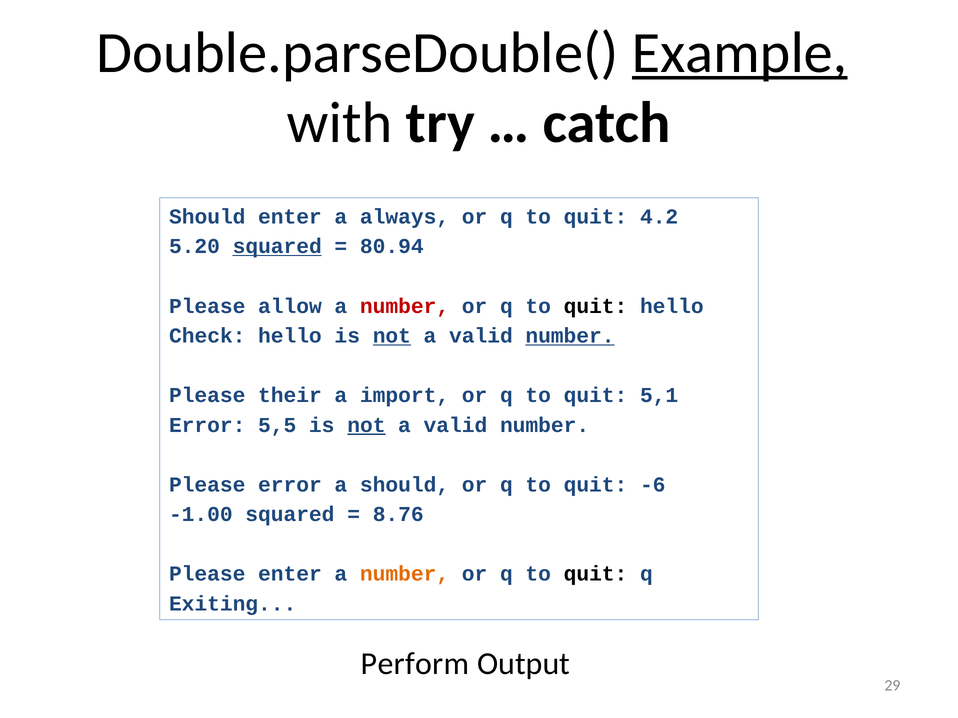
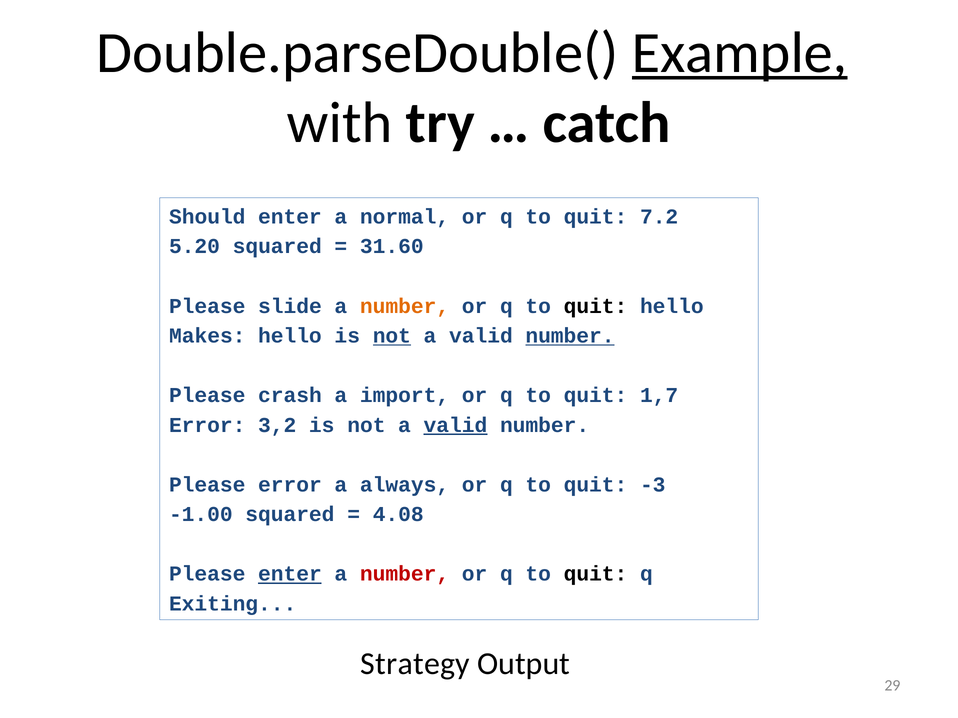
always: always -> normal
4.2: 4.2 -> 7.2
squared at (277, 247) underline: present -> none
80.94: 80.94 -> 31.60
allow: allow -> slide
number at (405, 306) colour: red -> orange
Check: Check -> Makes
their: their -> crash
5,1: 5,1 -> 1,7
5,5: 5,5 -> 3,2
not at (366, 425) underline: present -> none
valid at (455, 425) underline: none -> present
a should: should -> always
-6: -6 -> -3
8.76: 8.76 -> 4.08
enter at (290, 574) underline: none -> present
number at (405, 574) colour: orange -> red
Perform: Perform -> Strategy
